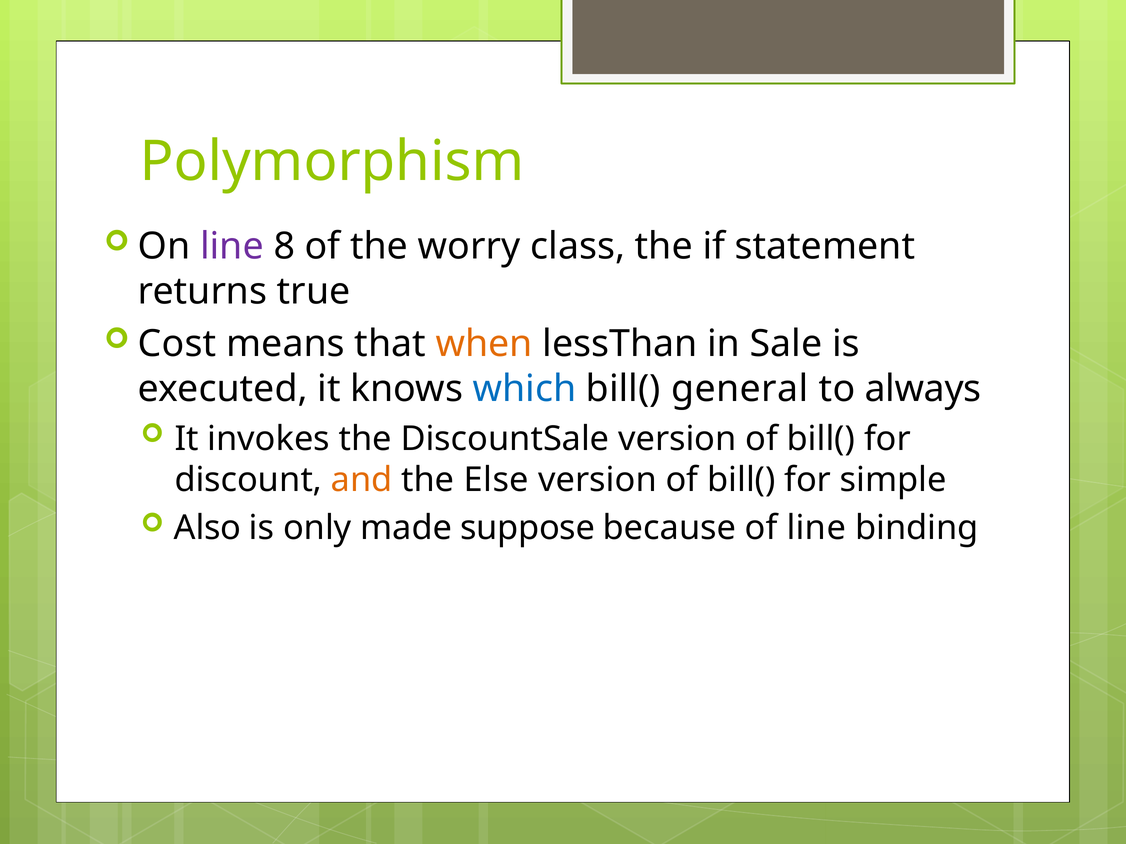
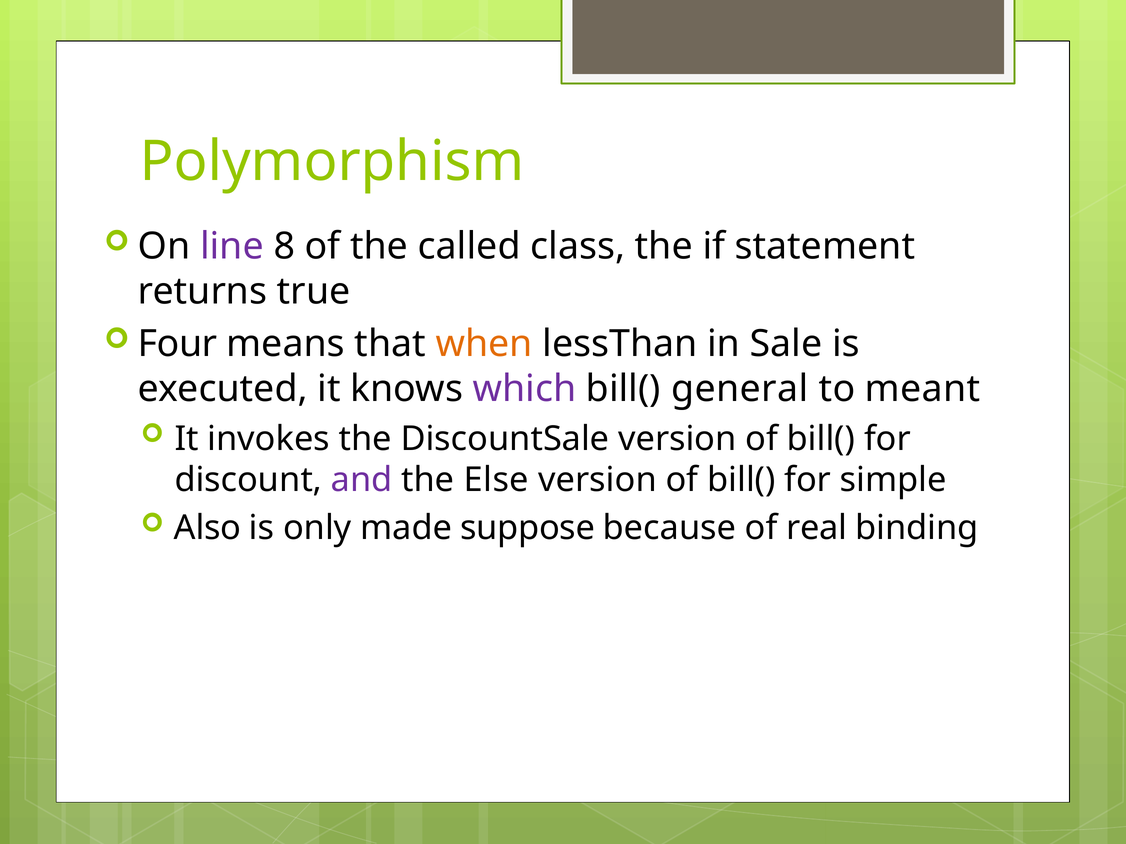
worry: worry -> called
Cost: Cost -> Four
which colour: blue -> purple
always: always -> meant
and colour: orange -> purple
of line: line -> real
